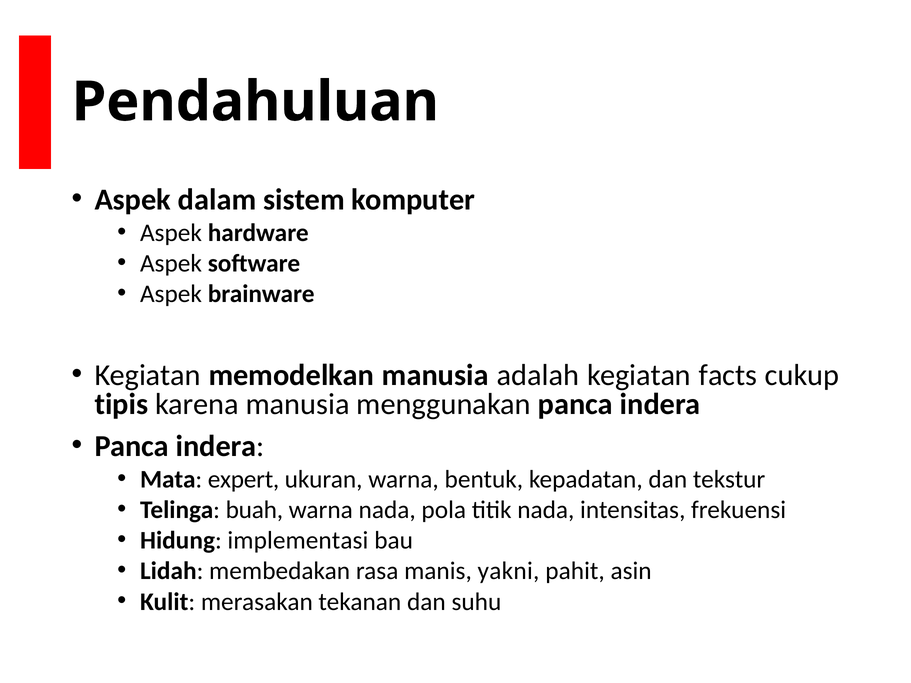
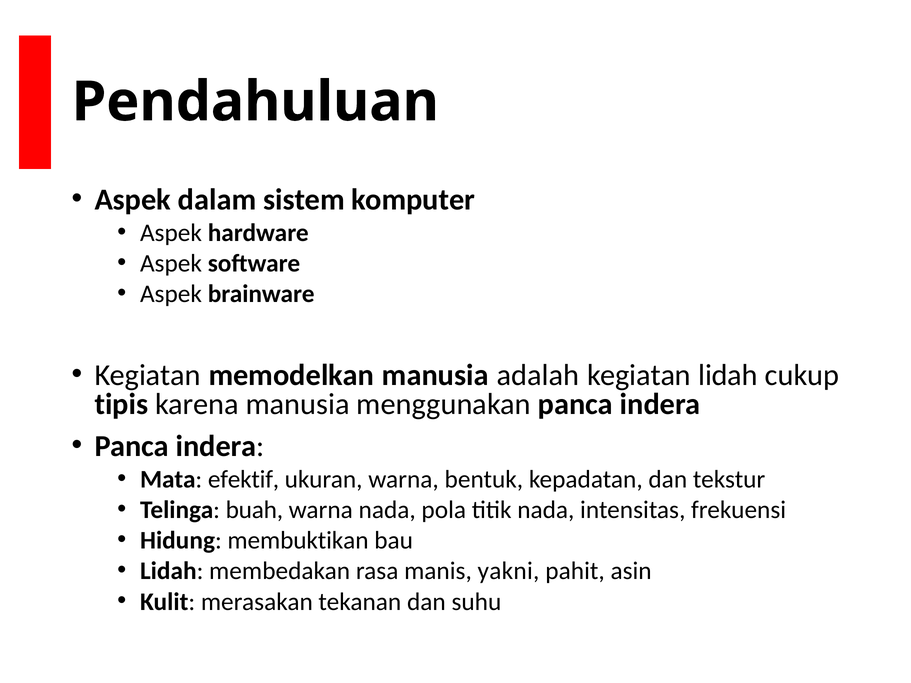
kegiatan facts: facts -> lidah
expert: expert -> efektif
implementasi: implementasi -> membuktikan
